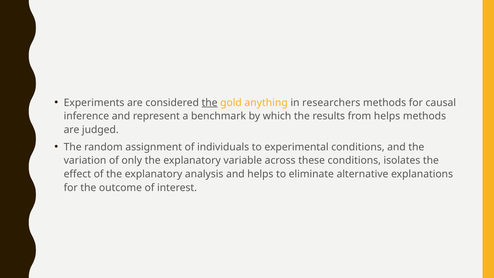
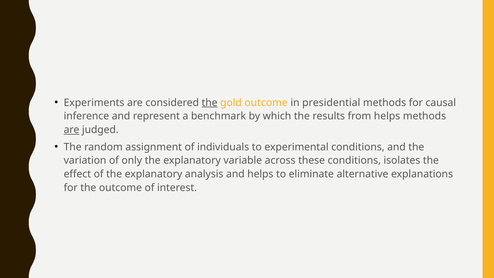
gold anything: anything -> outcome
researchers: researchers -> presidential
are at (72, 130) underline: none -> present
